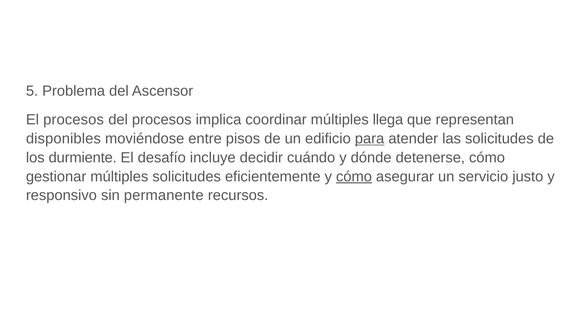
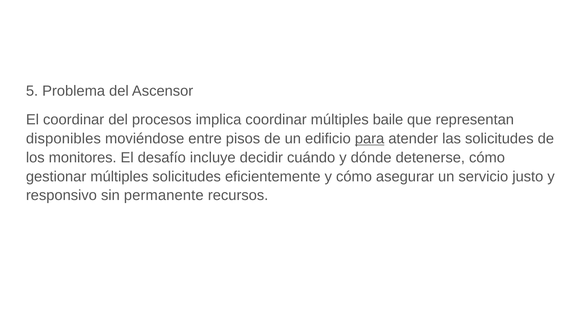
El procesos: procesos -> coordinar
llega: llega -> baile
durmiente: durmiente -> monitores
cómo at (354, 176) underline: present -> none
